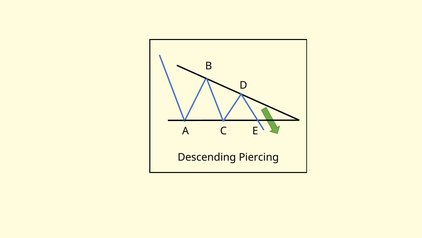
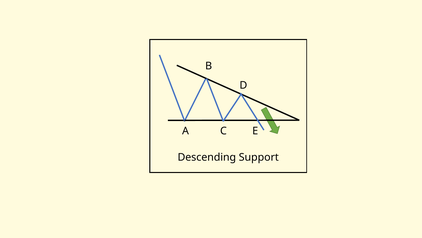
Piercing: Piercing -> Support
